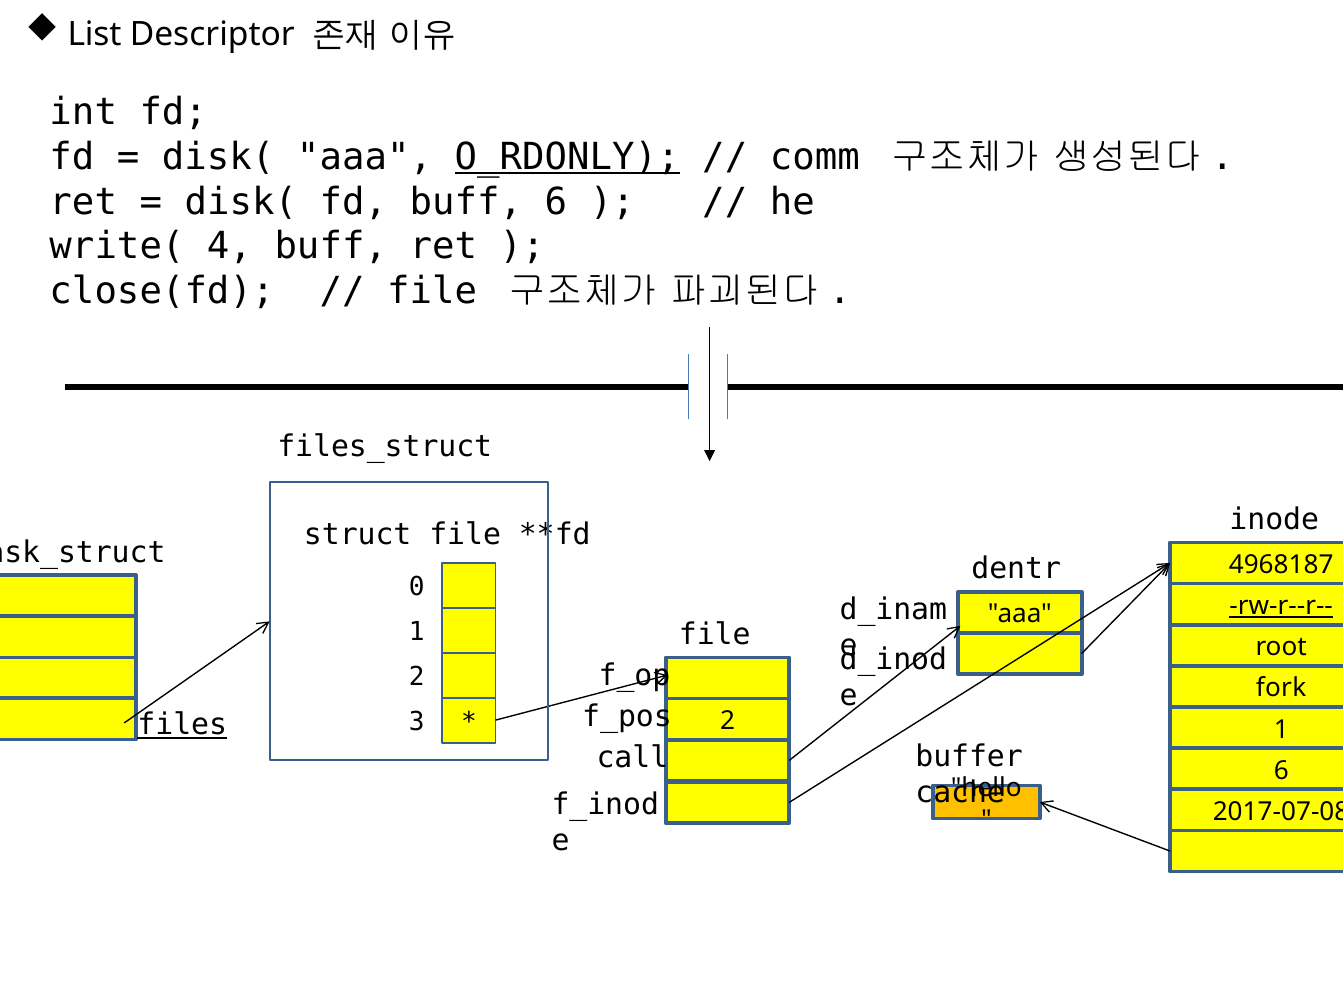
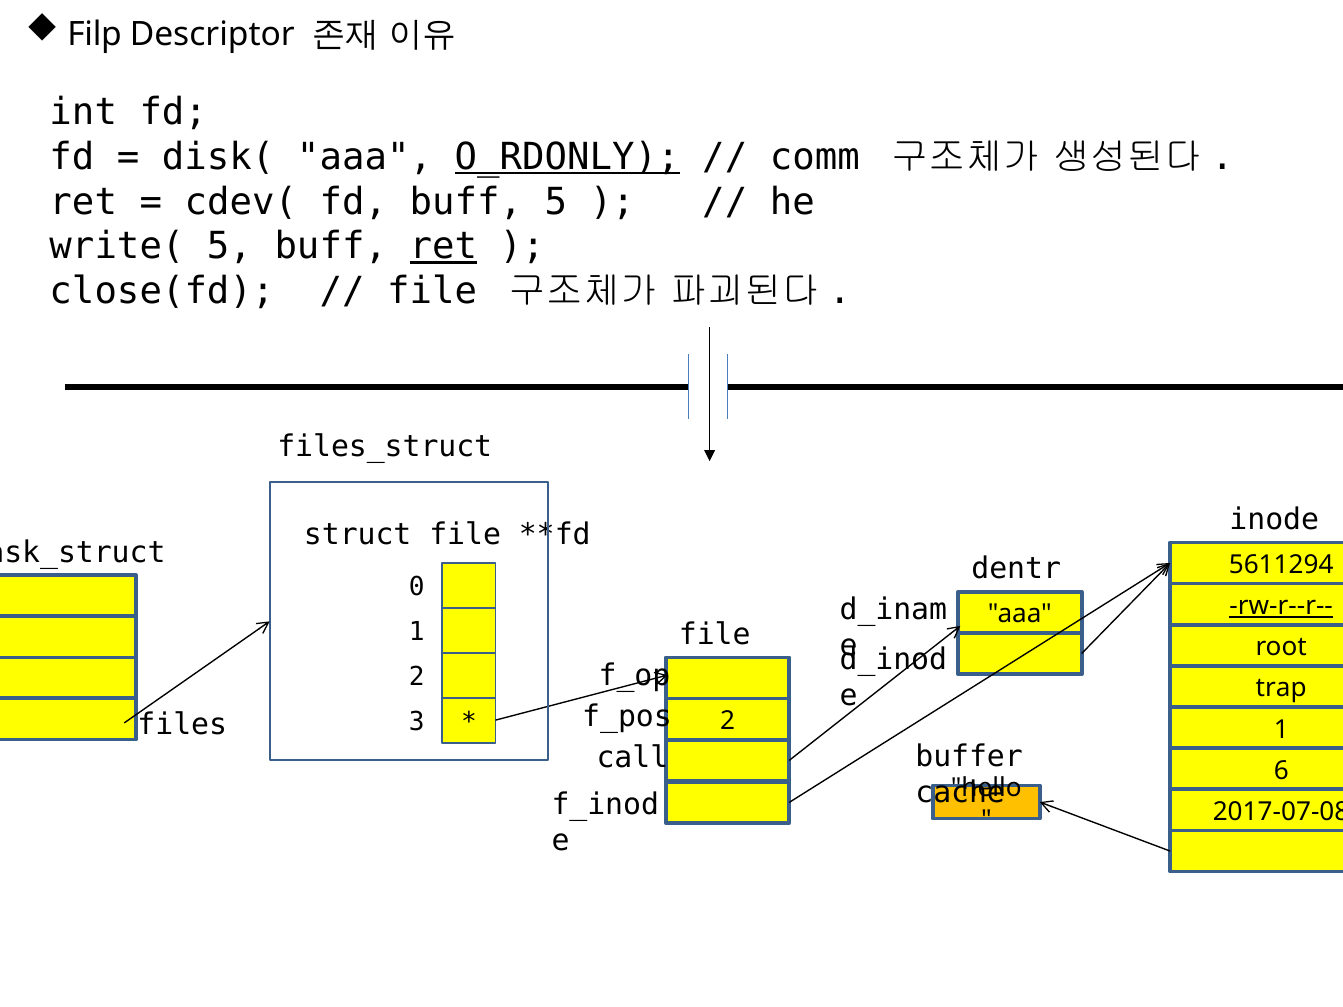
List: List -> Filp
disk( at (241, 202): disk( -> cdev(
buff 6: 6 -> 5
write( 4: 4 -> 5
ret at (443, 247) underline: none -> present
4968187: 4968187 -> 5611294
fork: fork -> trap
files underline: present -> none
